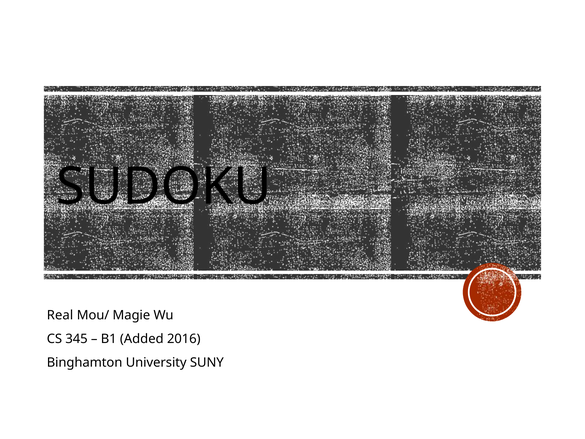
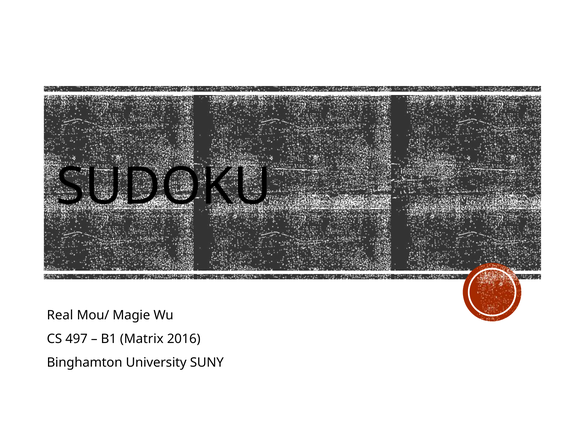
345: 345 -> 497
Added: Added -> Matrix
